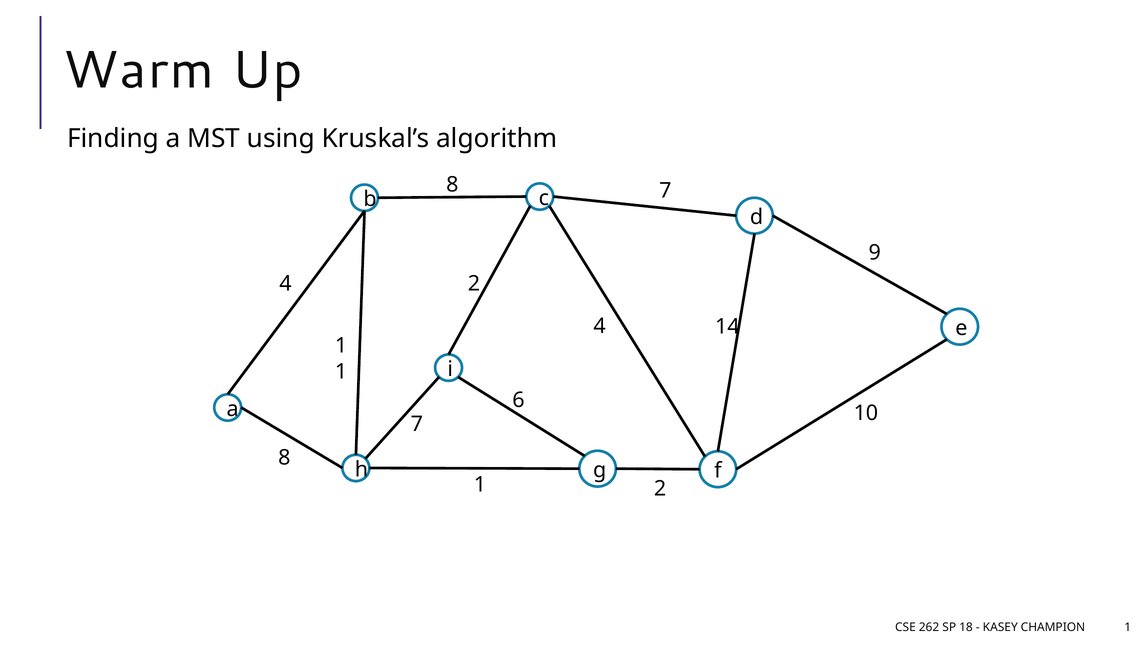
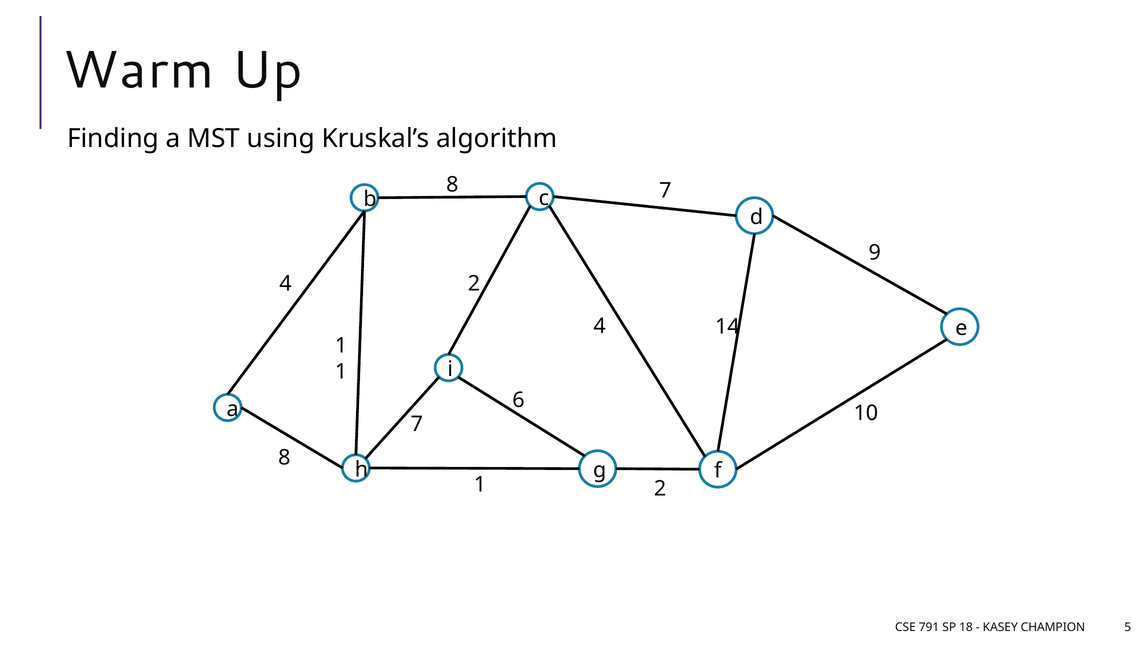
262: 262 -> 791
CHAMPION 1: 1 -> 5
